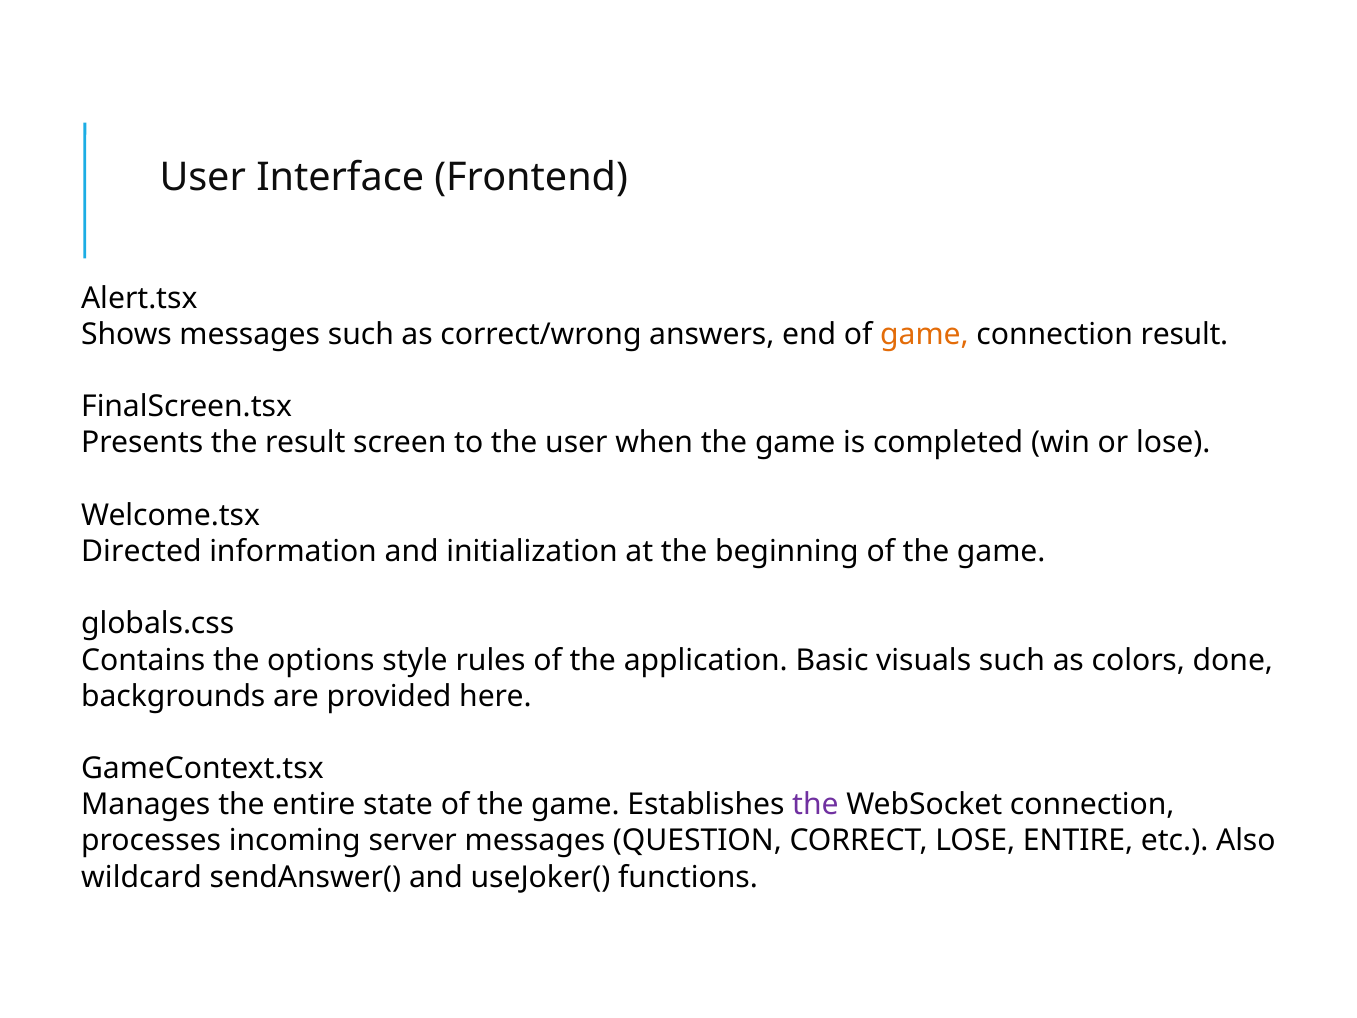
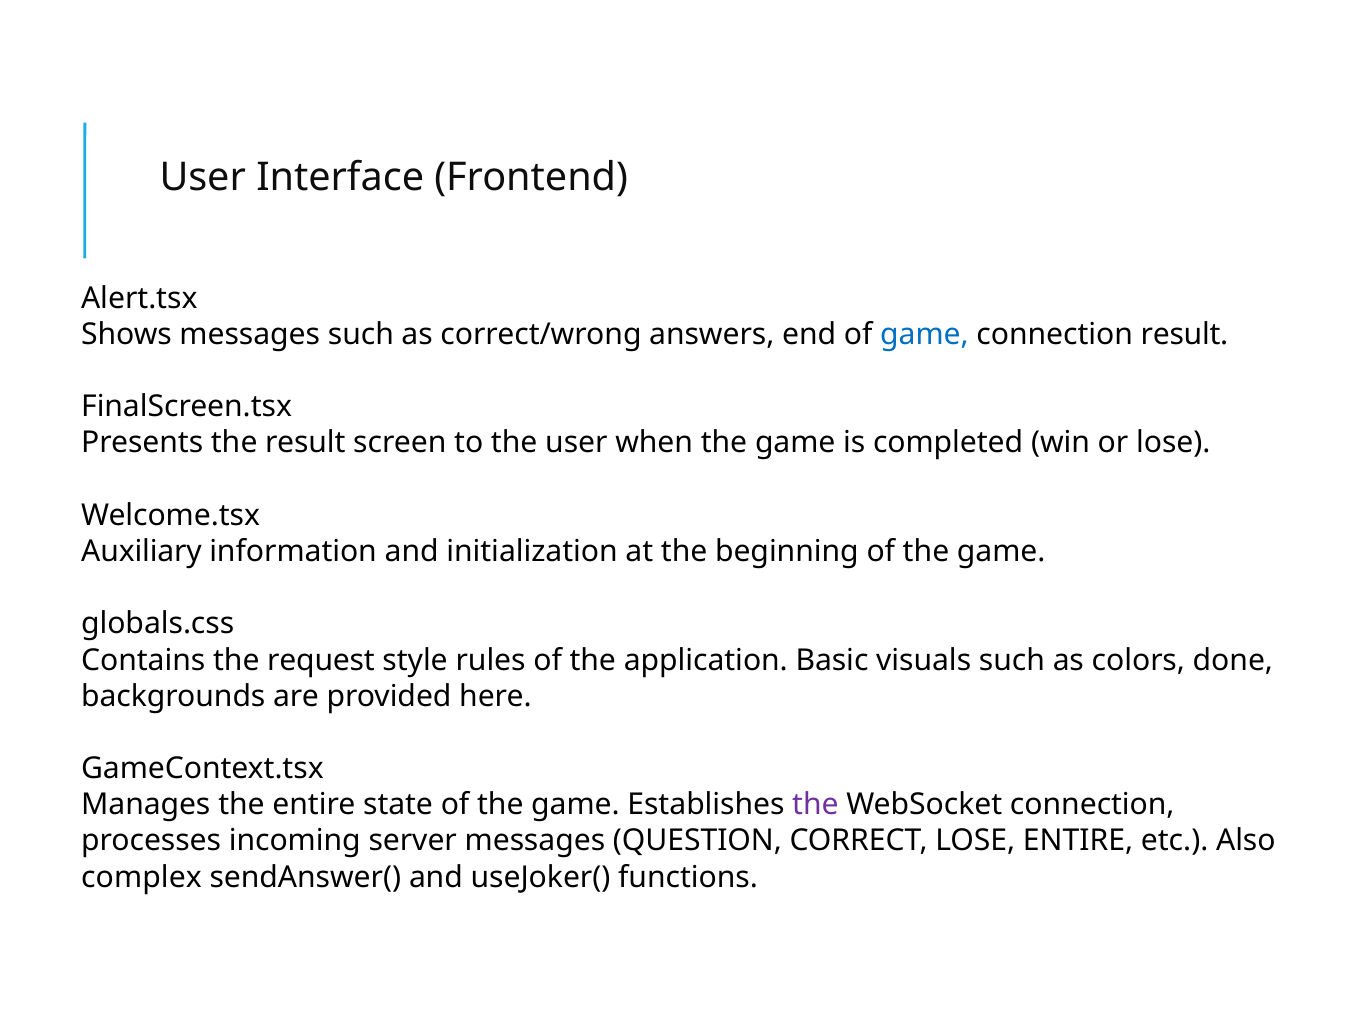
game at (924, 334) colour: orange -> blue
Directed: Directed -> Auxiliary
options: options -> request
wildcard: wildcard -> complex
